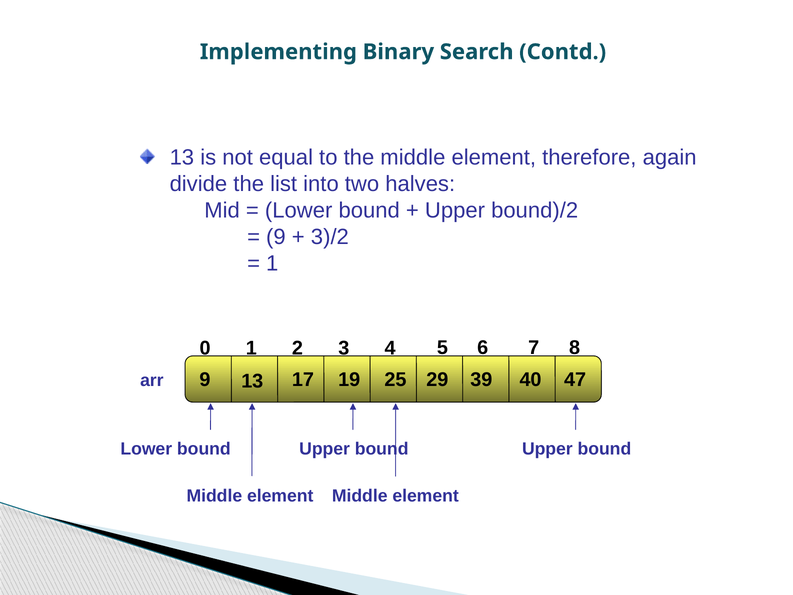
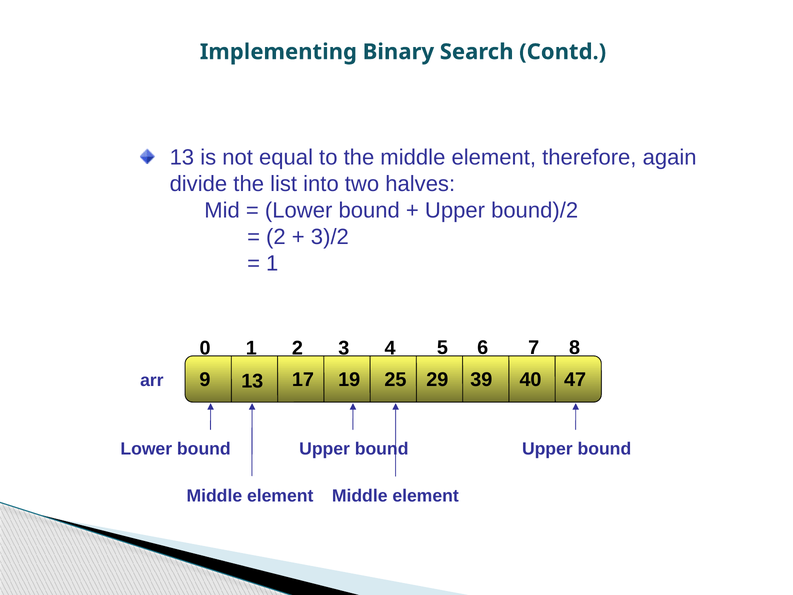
9 at (276, 237): 9 -> 2
